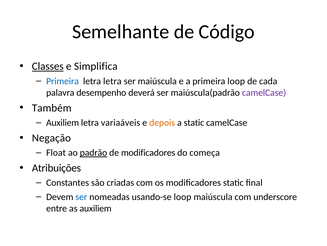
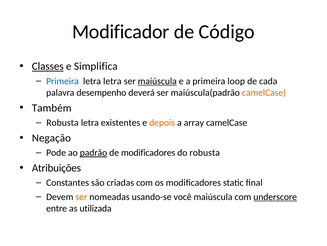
Semelhante: Semelhante -> Modificador
maiúscula at (157, 81) underline: none -> present
camelCase at (264, 92) colour: purple -> orange
Auxiliem at (63, 122): Auxiliem -> Robusta
variaáveis: variaáveis -> existentes
a static: static -> array
Float: Float -> Pode
do começa: começa -> robusta
ser at (81, 196) colour: blue -> orange
usando-se loop: loop -> você
underscore underline: none -> present
as auxiliem: auxiliem -> utilizada
